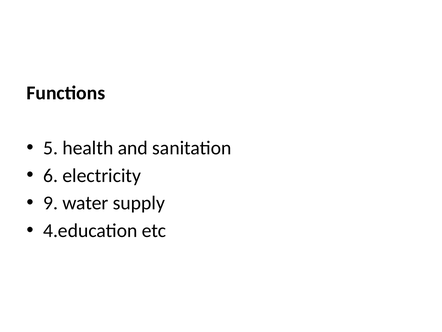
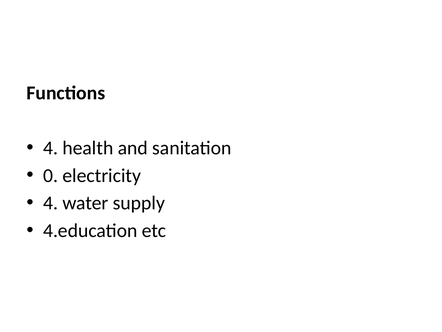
5 at (51, 148): 5 -> 4
6: 6 -> 0
9 at (51, 203): 9 -> 4
